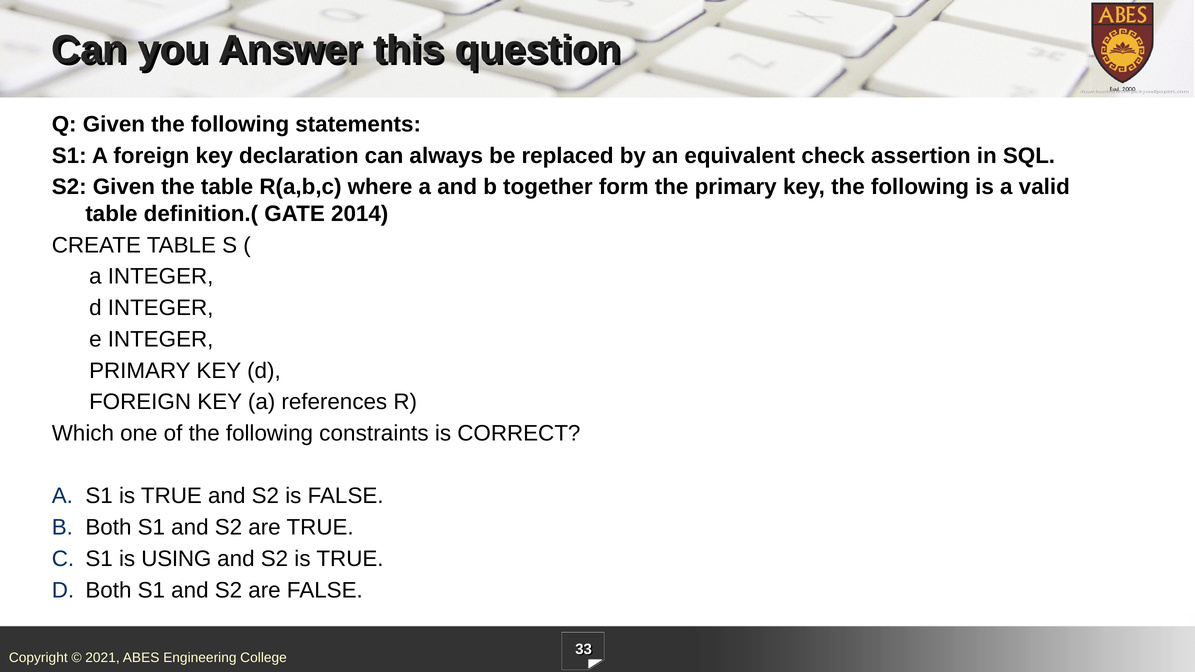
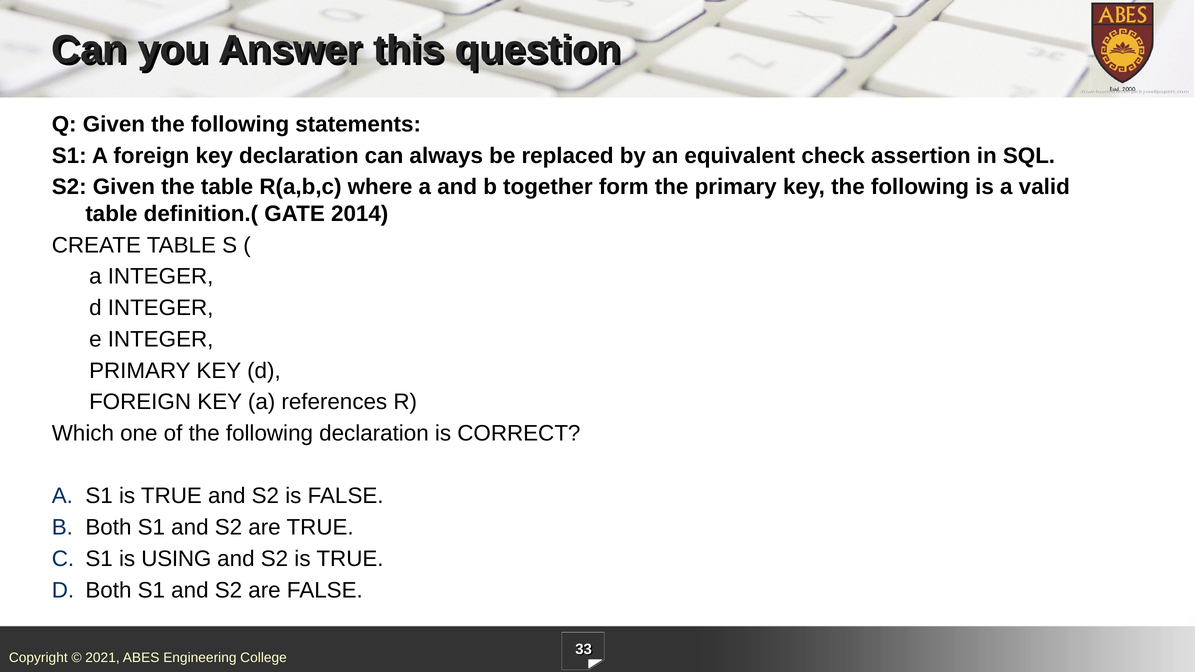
following constraints: constraints -> declaration
